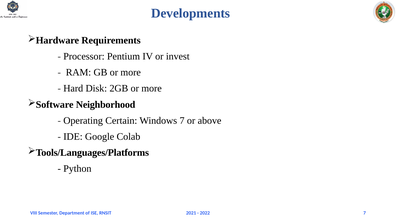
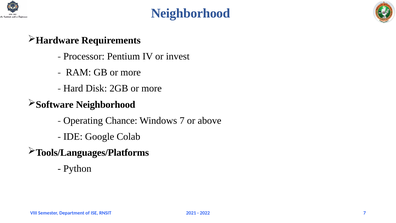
Developments at (191, 13): Developments -> Neighborhood
Certain: Certain -> Chance
